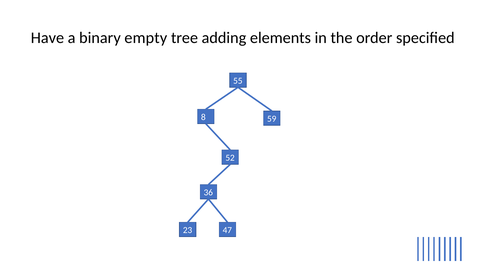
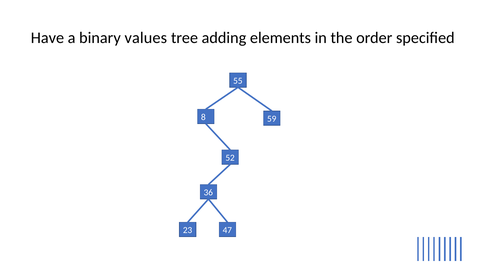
empty: empty -> values
